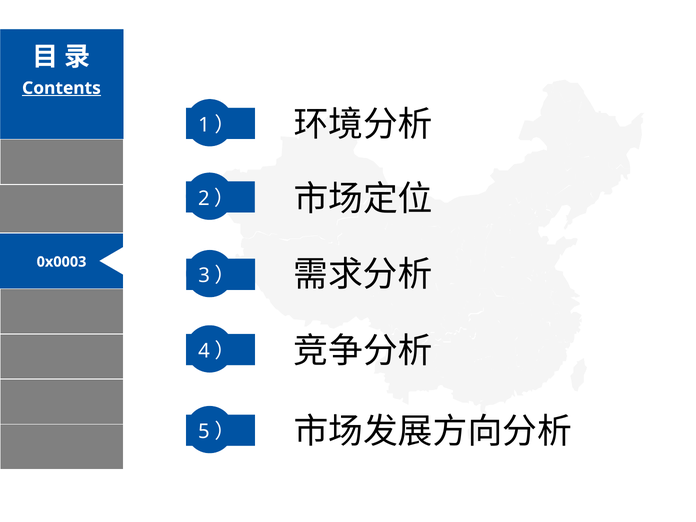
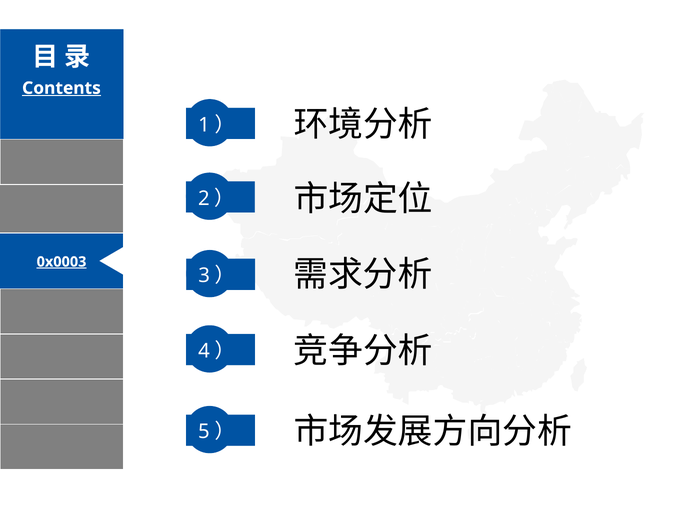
0x0003 underline: none -> present
